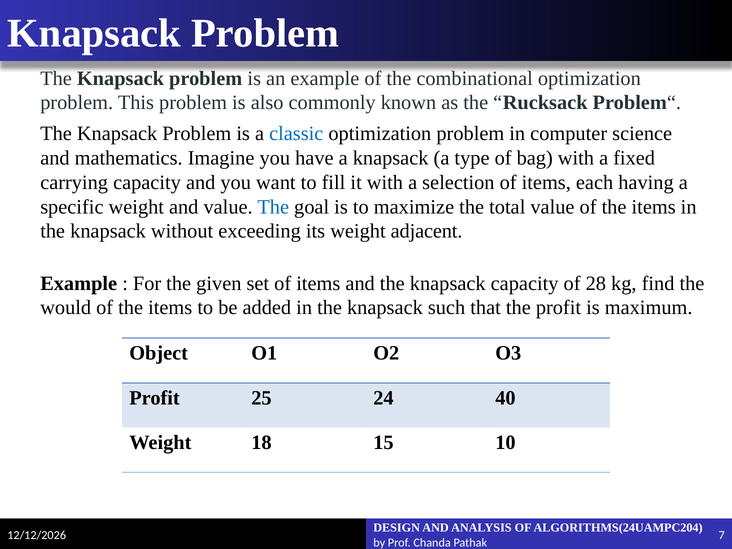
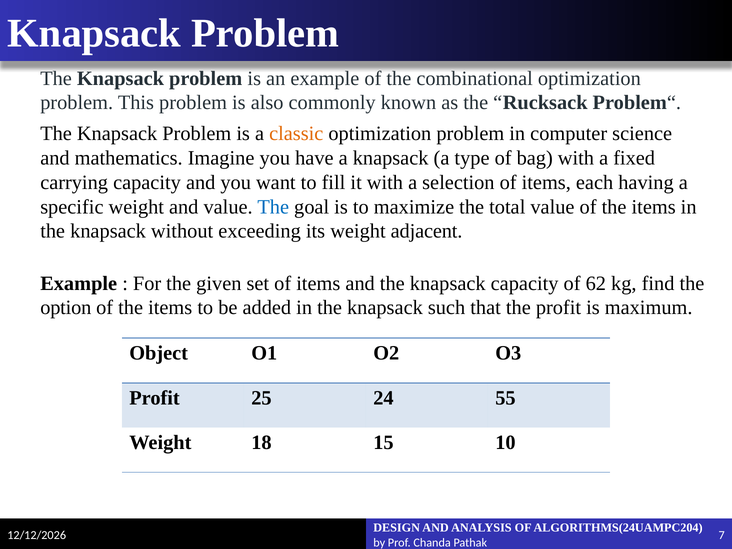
classic colour: blue -> orange
28: 28 -> 62
would: would -> option
40: 40 -> 55
